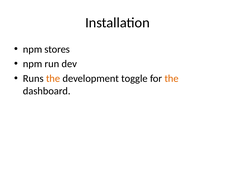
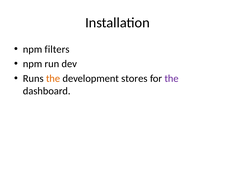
stores: stores -> filters
toggle: toggle -> stores
the at (172, 79) colour: orange -> purple
